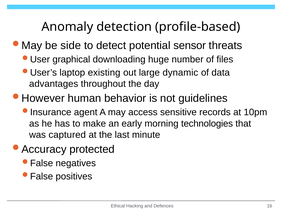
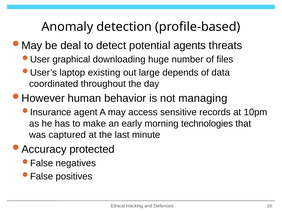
side: side -> deal
sensor: sensor -> agents
dynamic: dynamic -> depends
advantages: advantages -> coordinated
guidelines: guidelines -> managing
